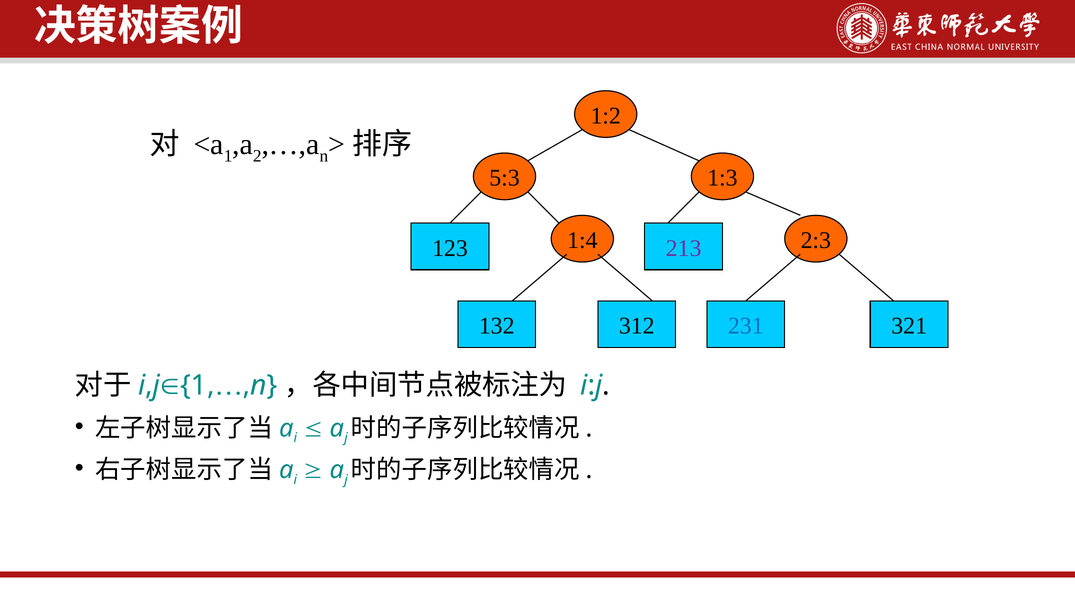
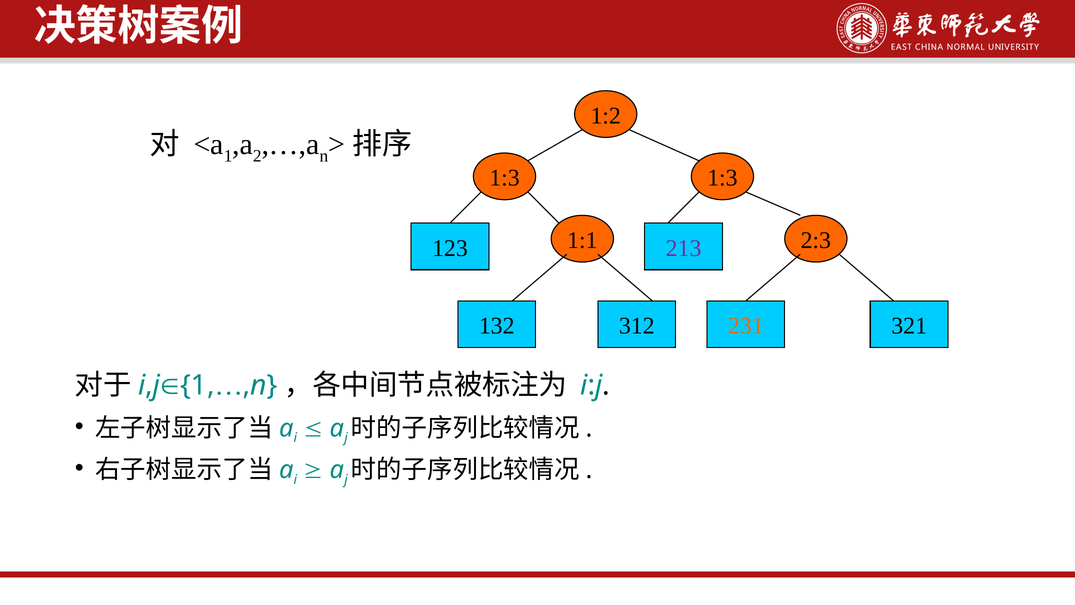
5:3 at (505, 178): 5:3 -> 1:3
1:4: 1:4 -> 1:1
231 colour: blue -> orange
